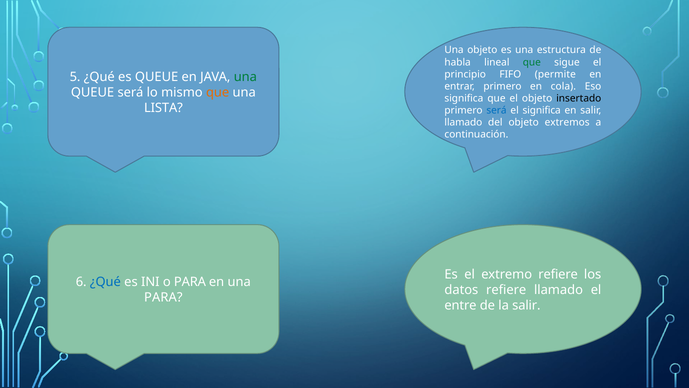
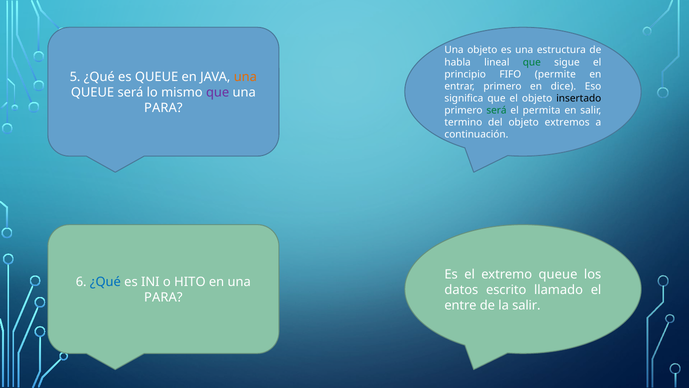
una at (245, 77) colour: green -> orange
cola: cola -> dice
que at (218, 92) colour: orange -> purple
LISTA at (163, 108): LISTA -> PARA
será at (497, 110) colour: blue -> green
el significa: significa -> permita
llamado at (463, 122): llamado -> termino
extremo refiere: refiere -> queue
o PARA: PARA -> HITO
datos refiere: refiere -> escrito
